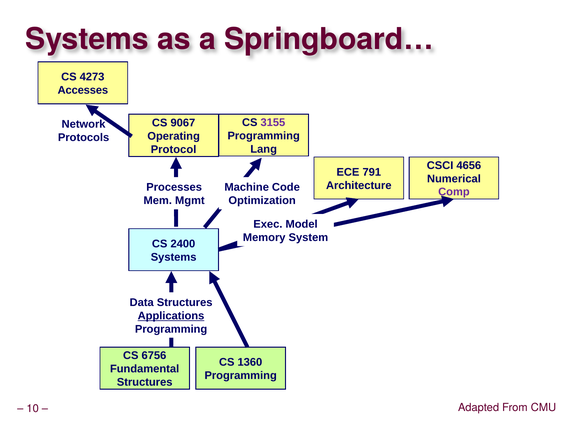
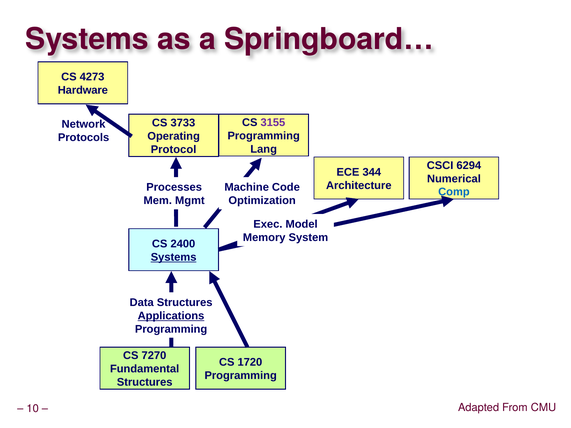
Accesses: Accesses -> Hardware
9067: 9067 -> 3733
4656: 4656 -> 6294
791: 791 -> 344
Comp colour: purple -> blue
Systems at (174, 257) underline: none -> present
6756: 6756 -> 7270
1360: 1360 -> 1720
